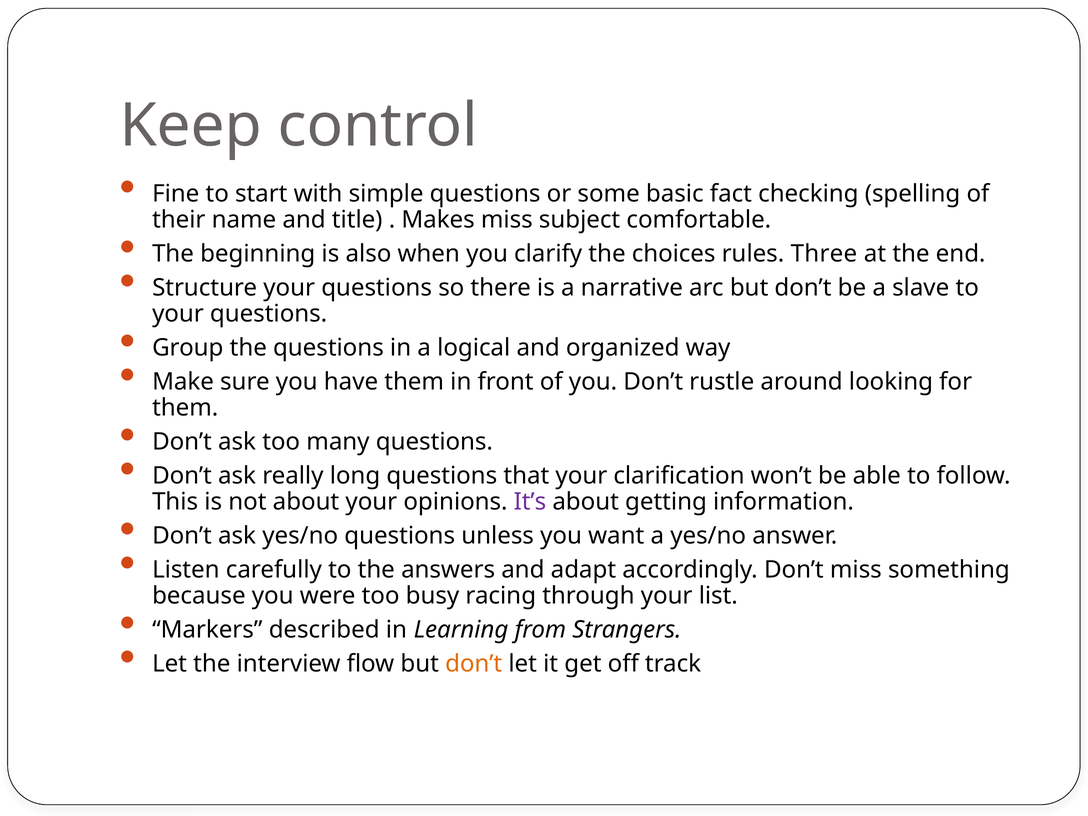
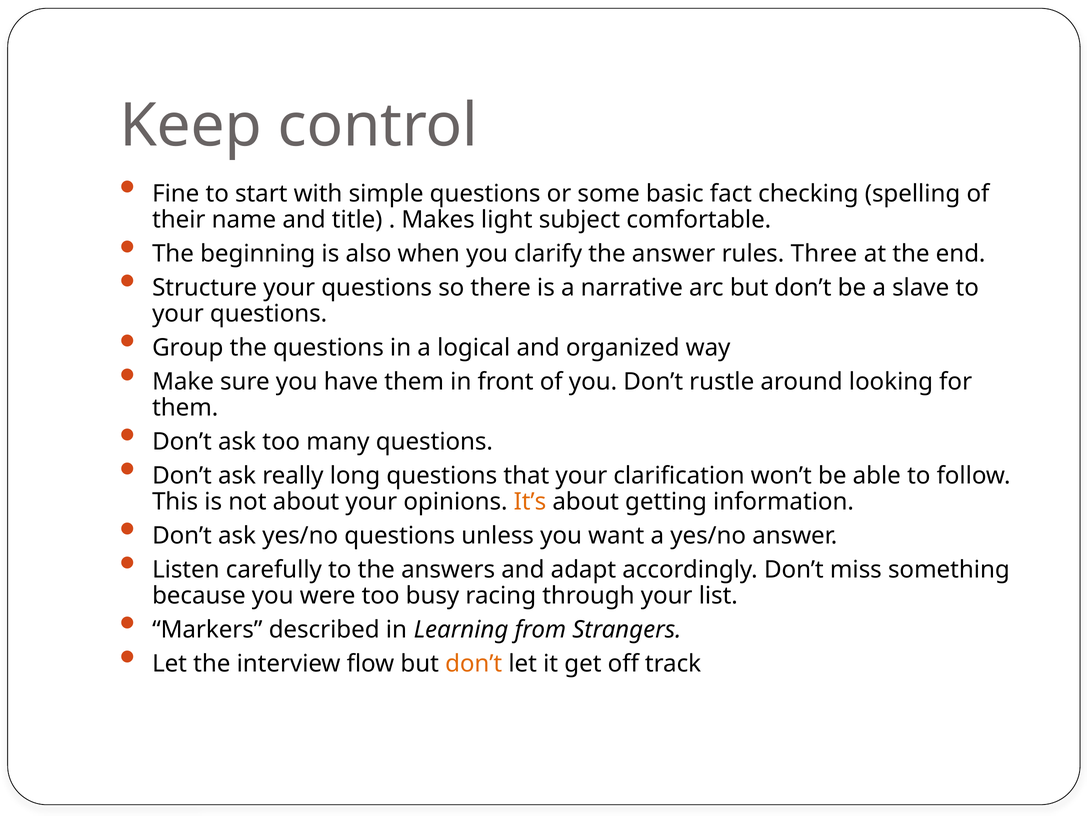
Makes miss: miss -> light
the choices: choices -> answer
It’s colour: purple -> orange
